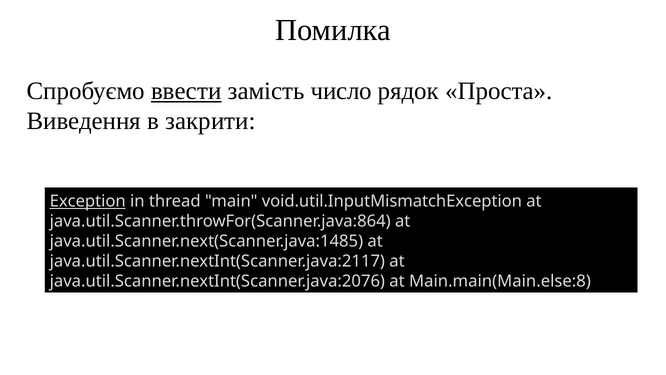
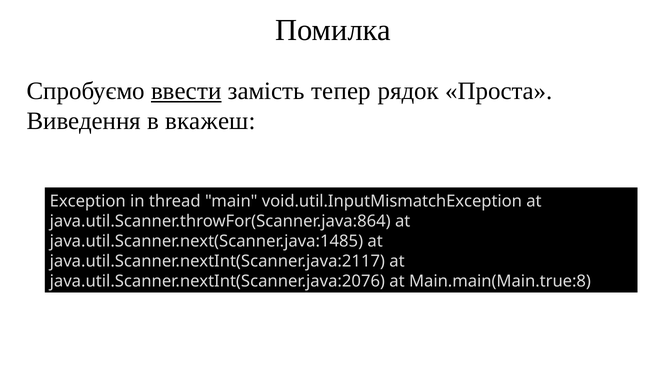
число: число -> тепер
закрити: закрити -> вкажеш
Exception underline: present -> none
Main.main(Main.else:8: Main.main(Main.else:8 -> Main.main(Main.true:8
